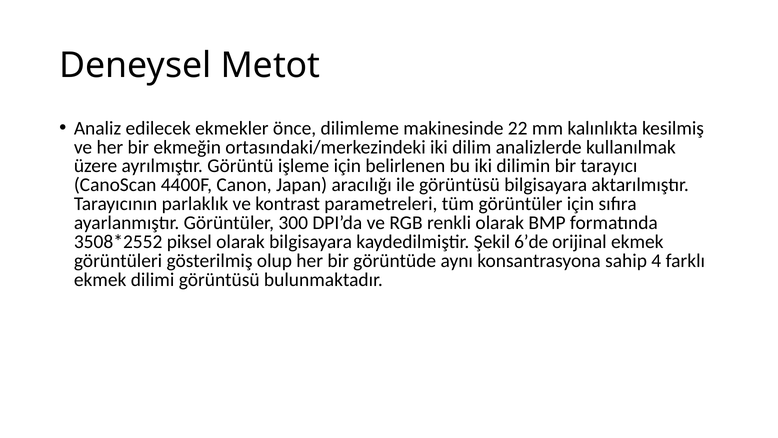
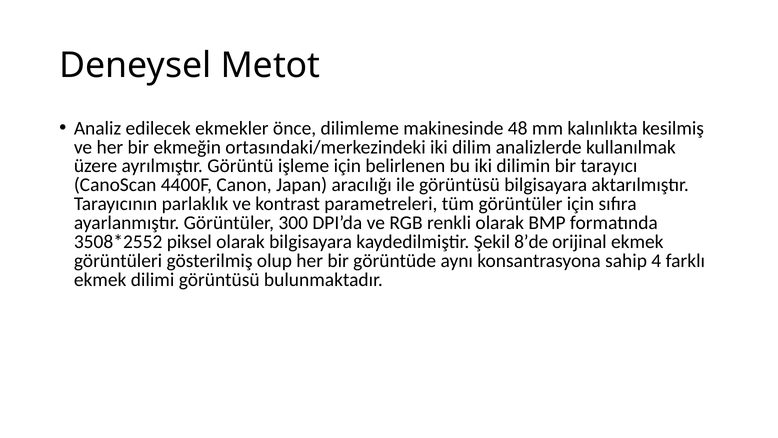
22: 22 -> 48
6’de: 6’de -> 8’de
